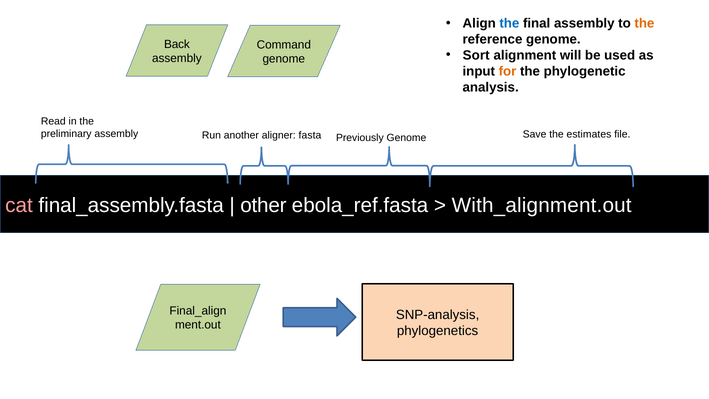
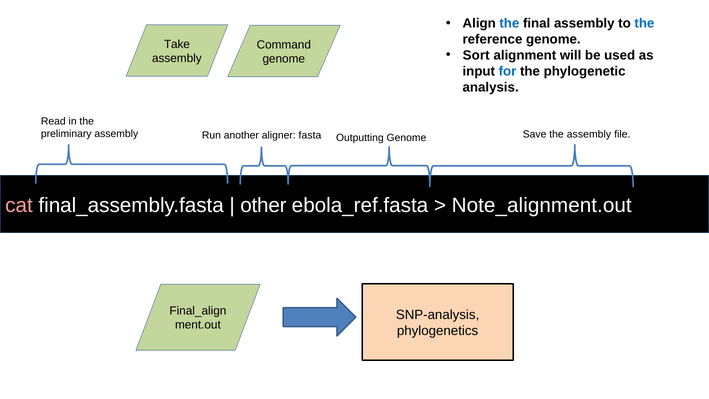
the at (644, 23) colour: orange -> blue
Back: Back -> Take
for colour: orange -> blue
Previously: Previously -> Outputting
the estimates: estimates -> assembly
With_alignment.out: With_alignment.out -> Note_alignment.out
